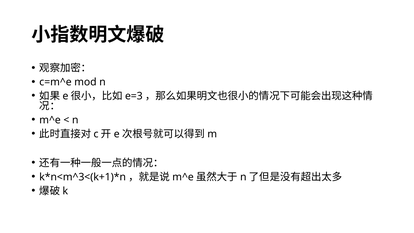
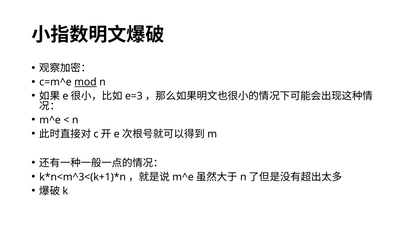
mod underline: none -> present
